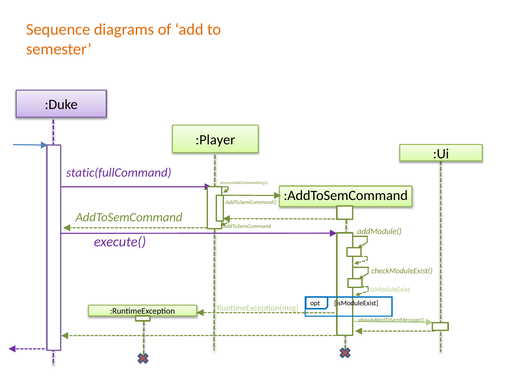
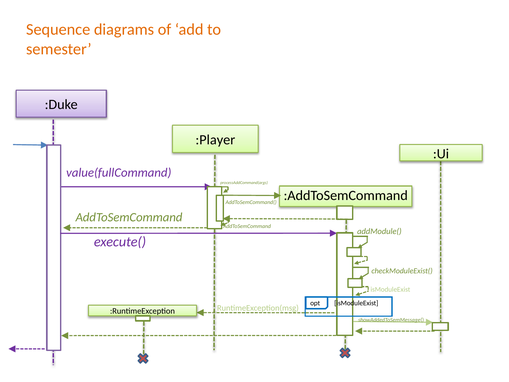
static(fullCommand: static(fullCommand -> value(fullCommand
